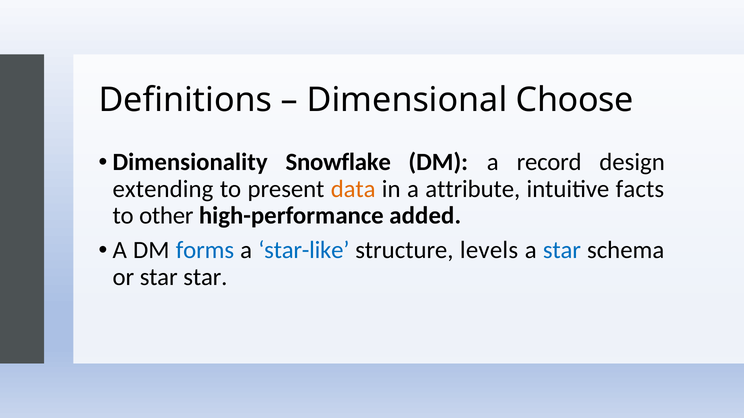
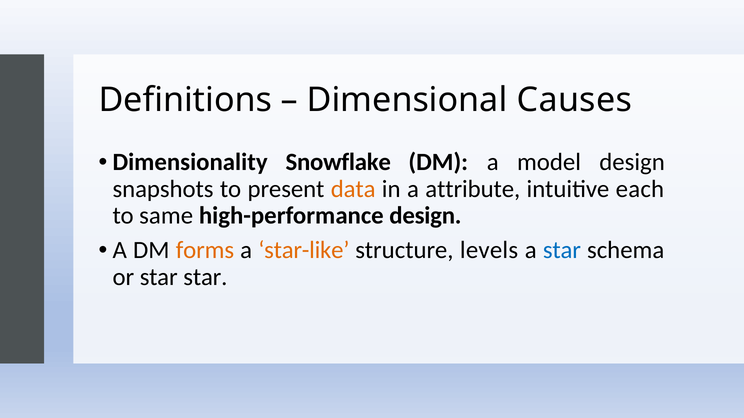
Choose: Choose -> Causes
record: record -> model
extending: extending -> snapshots
facts: facts -> each
other: other -> same
high-performance added: added -> design
forms colour: blue -> orange
star-like colour: blue -> orange
